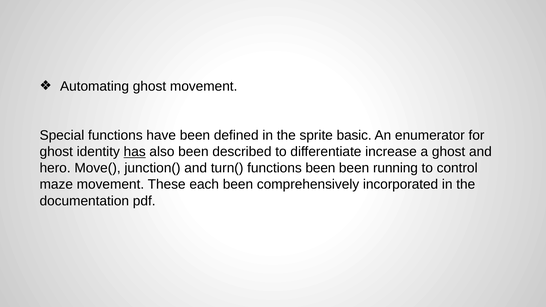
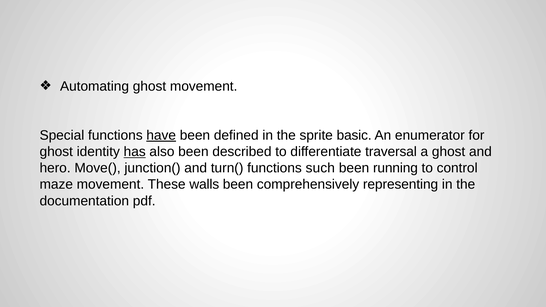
have underline: none -> present
increase: increase -> traversal
functions been: been -> such
each: each -> walls
incorporated: incorporated -> representing
